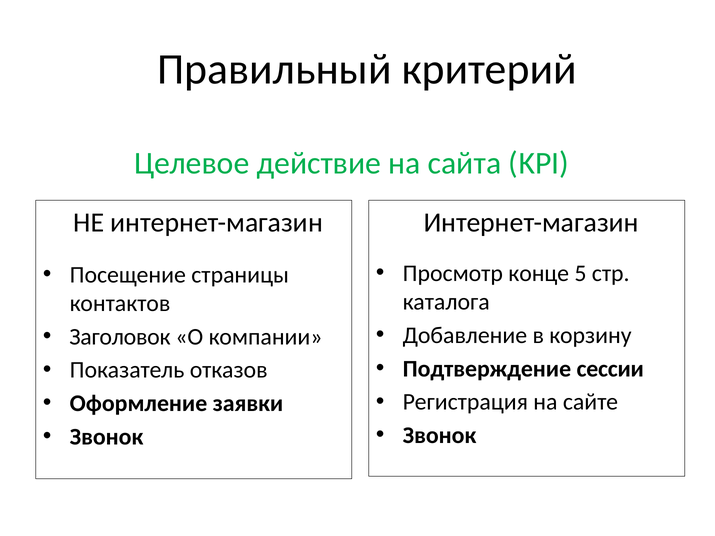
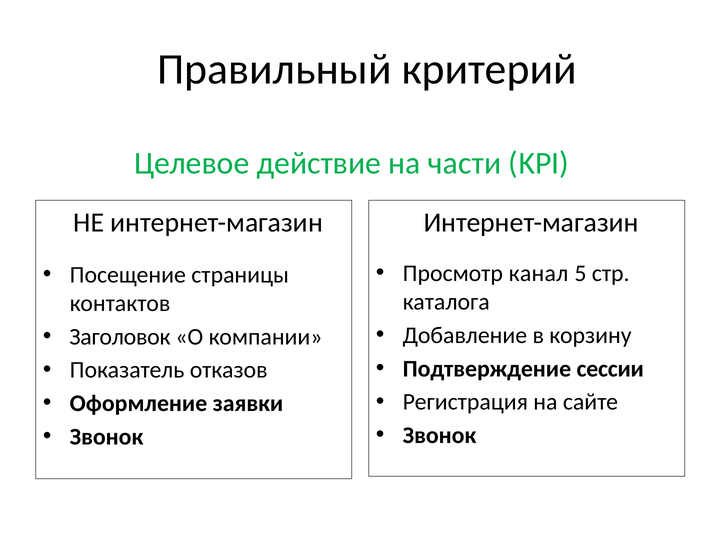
сайта: сайта -> части
конце: конце -> канал
